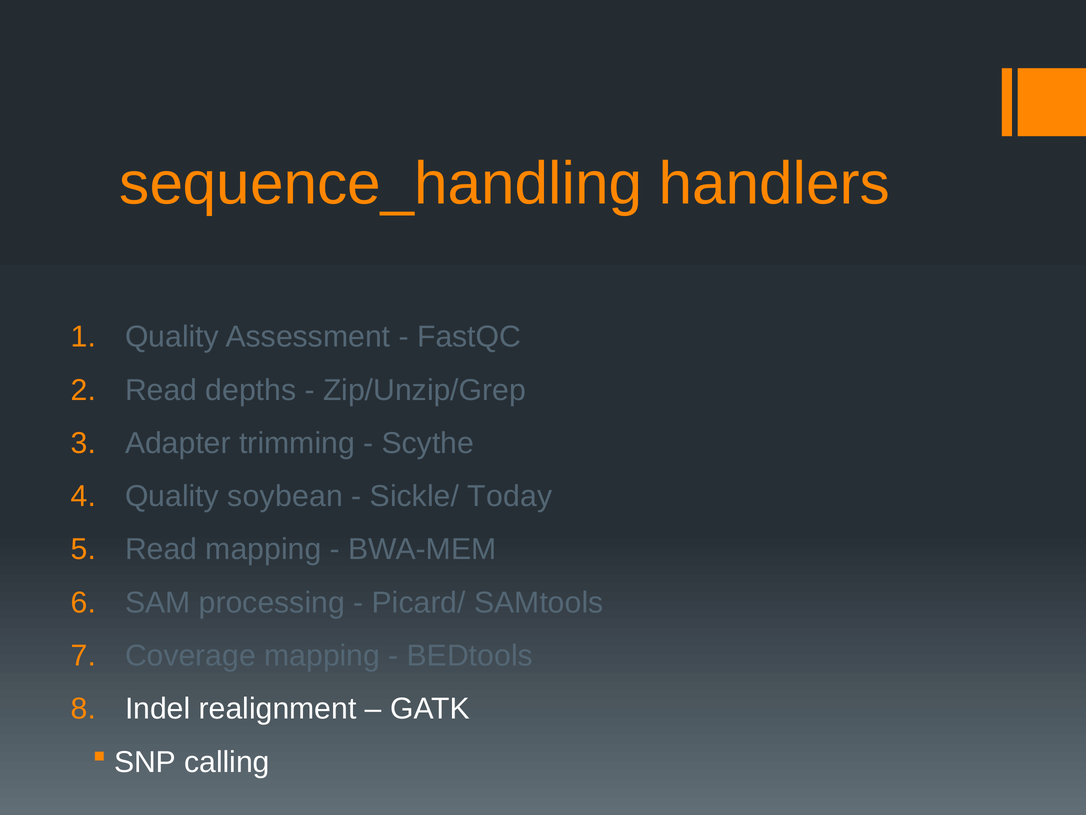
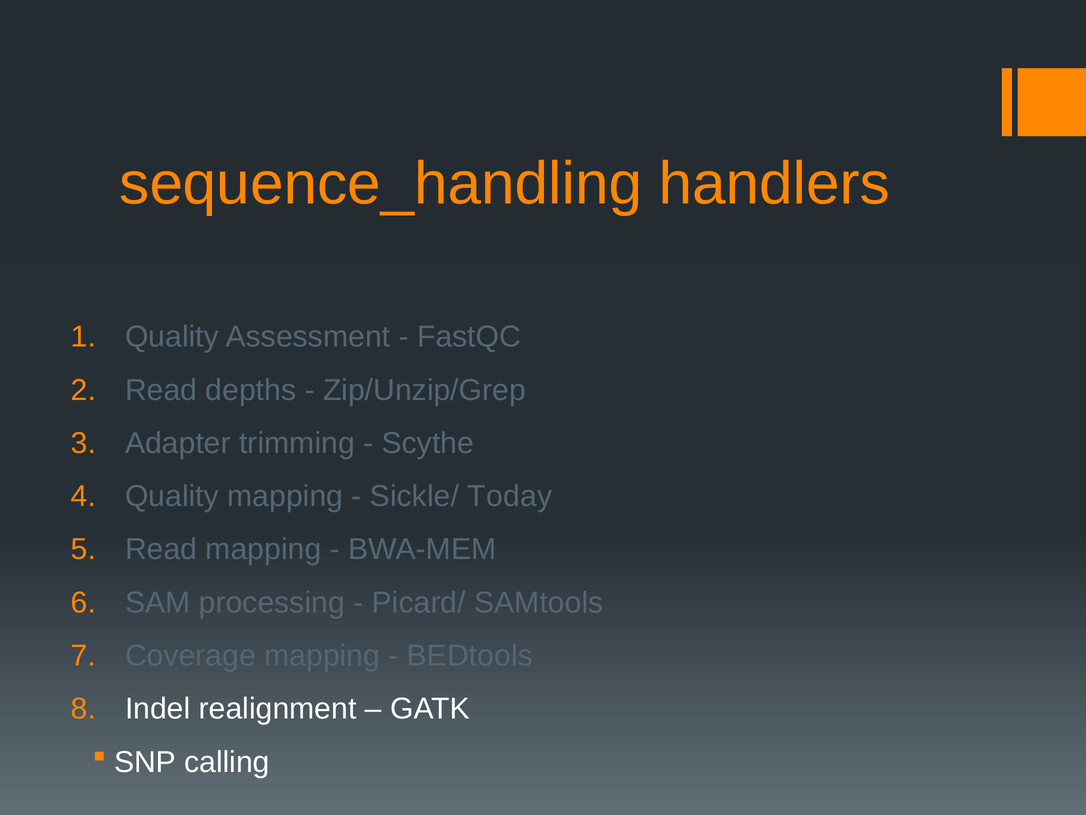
Quality soybean: soybean -> mapping
